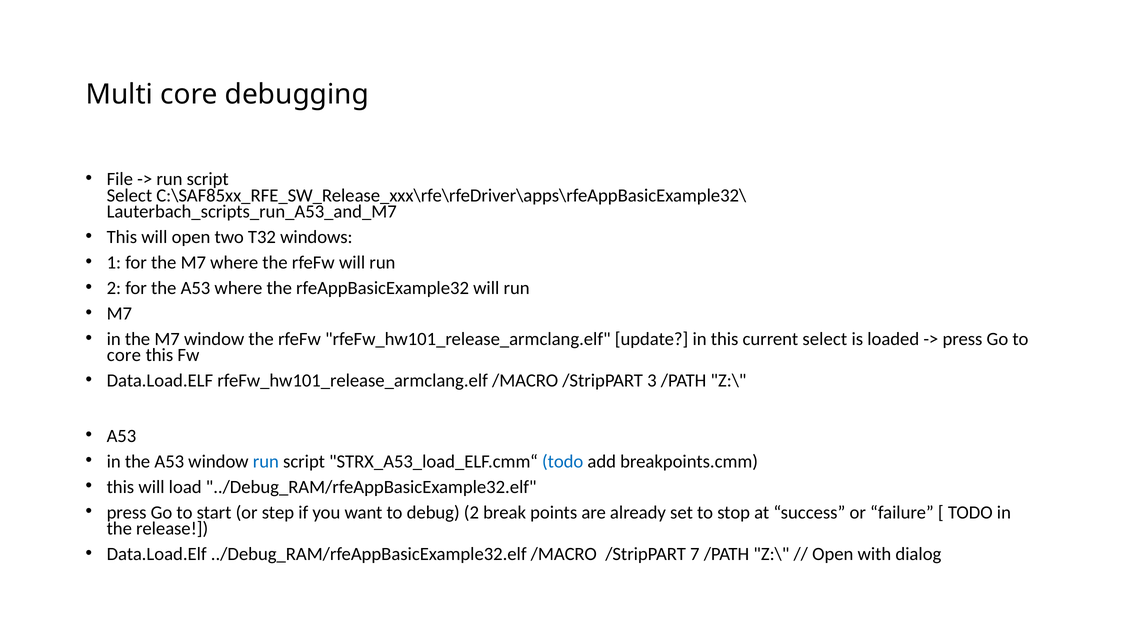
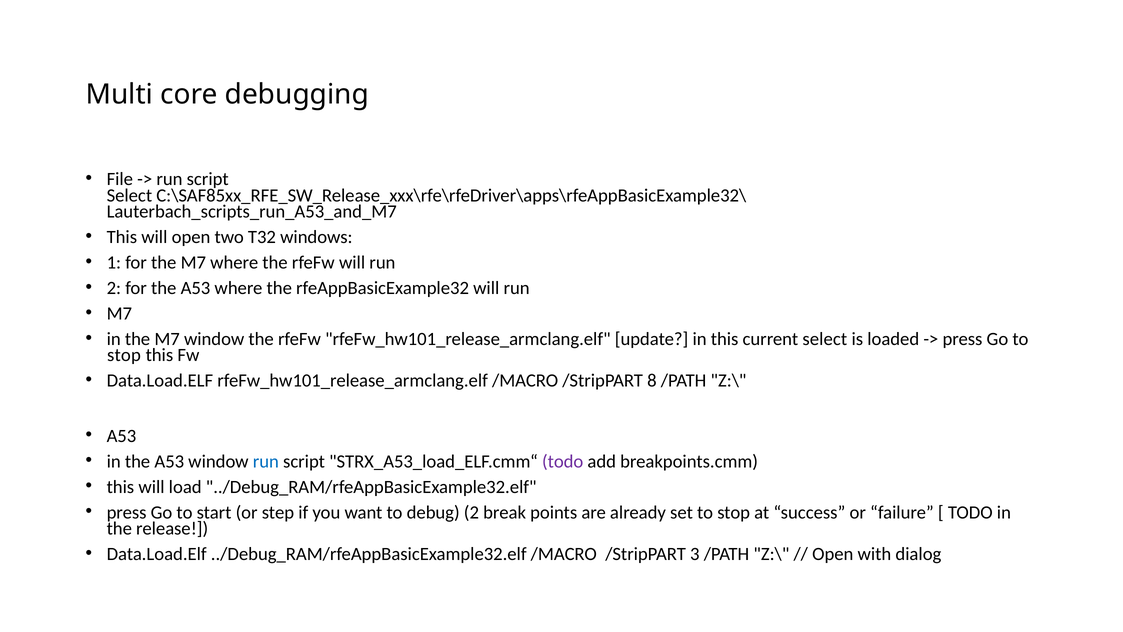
core at (124, 355): core -> stop
3: 3 -> 8
todo at (563, 461) colour: blue -> purple
7: 7 -> 3
